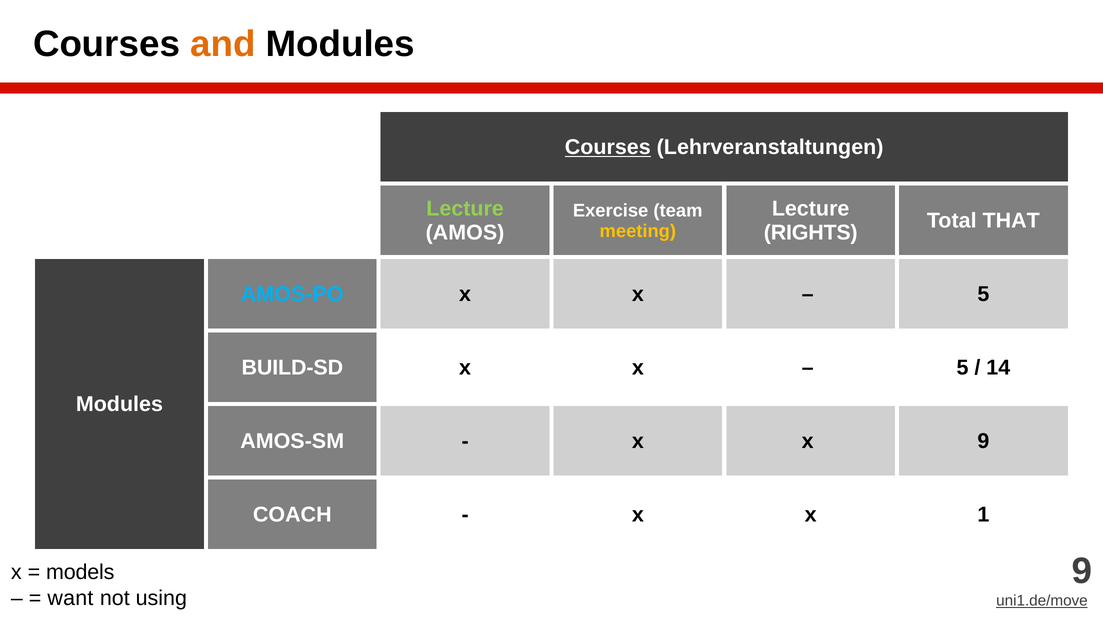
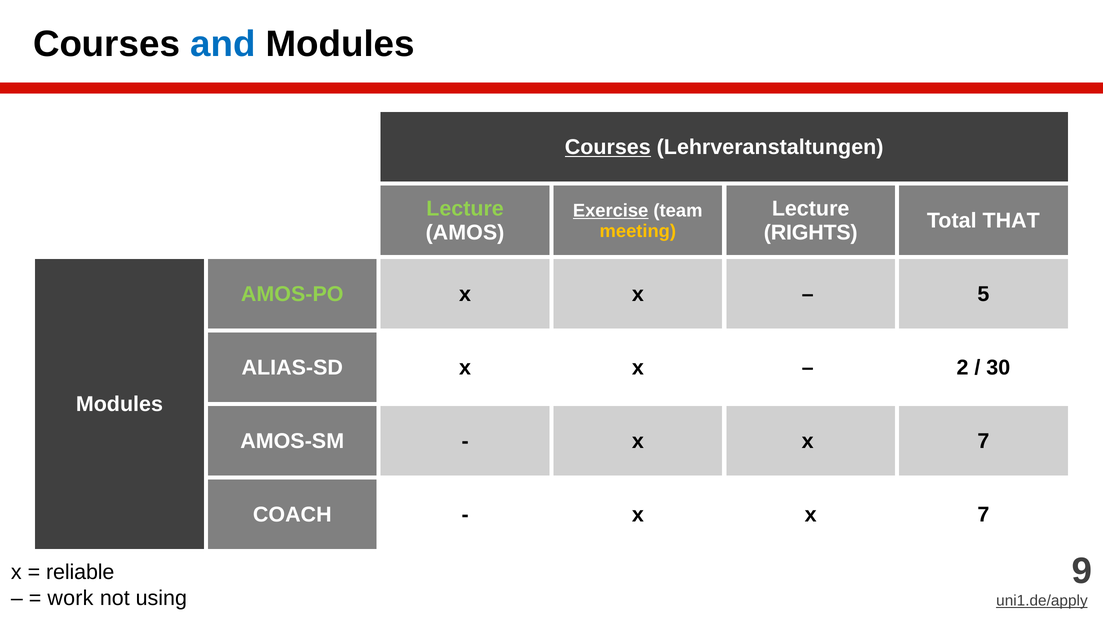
and colour: orange -> blue
Exercise underline: none -> present
AMOS-PO colour: light blue -> light green
BUILD-SD: BUILD-SD -> ALIAS-SD
5 at (963, 368): 5 -> 2
14: 14 -> 30
9 at (983, 442): 9 -> 7
1 at (983, 515): 1 -> 7
models: models -> reliable
want: want -> work
uni1.de/move: uni1.de/move -> uni1.de/apply
